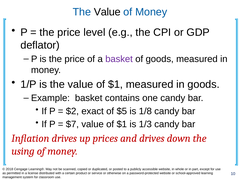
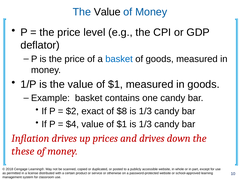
basket at (119, 59) colour: purple -> blue
$5: $5 -> $8
1/8 at (145, 111): 1/8 -> 1/3
$7: $7 -> $4
using: using -> these
